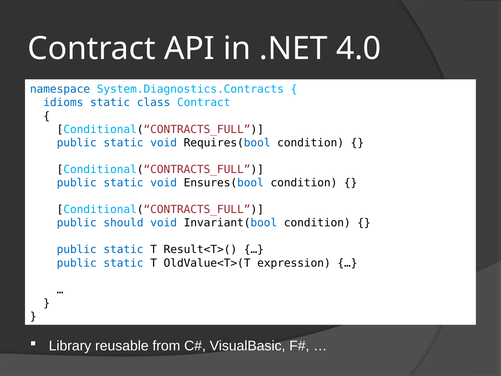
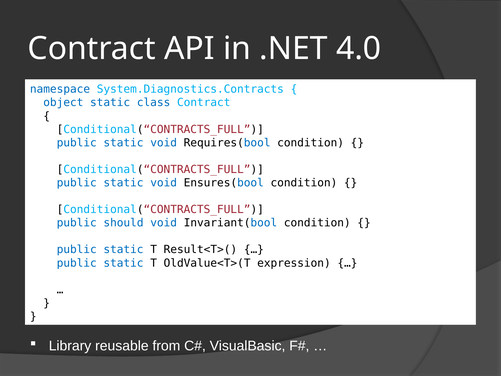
idioms: idioms -> object
